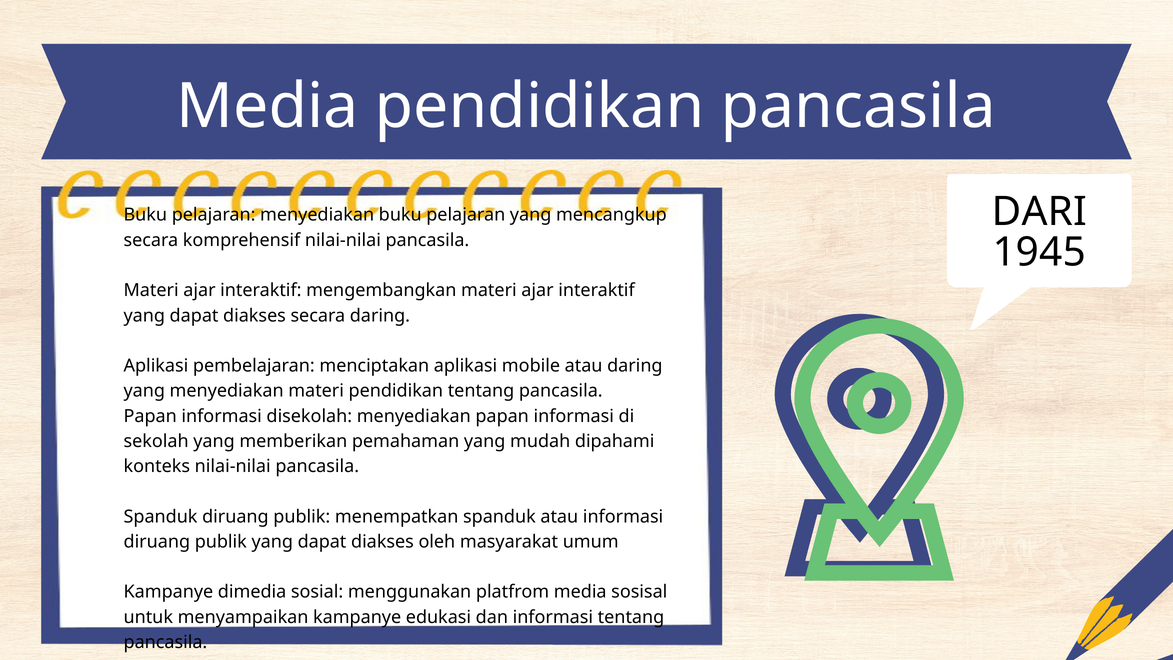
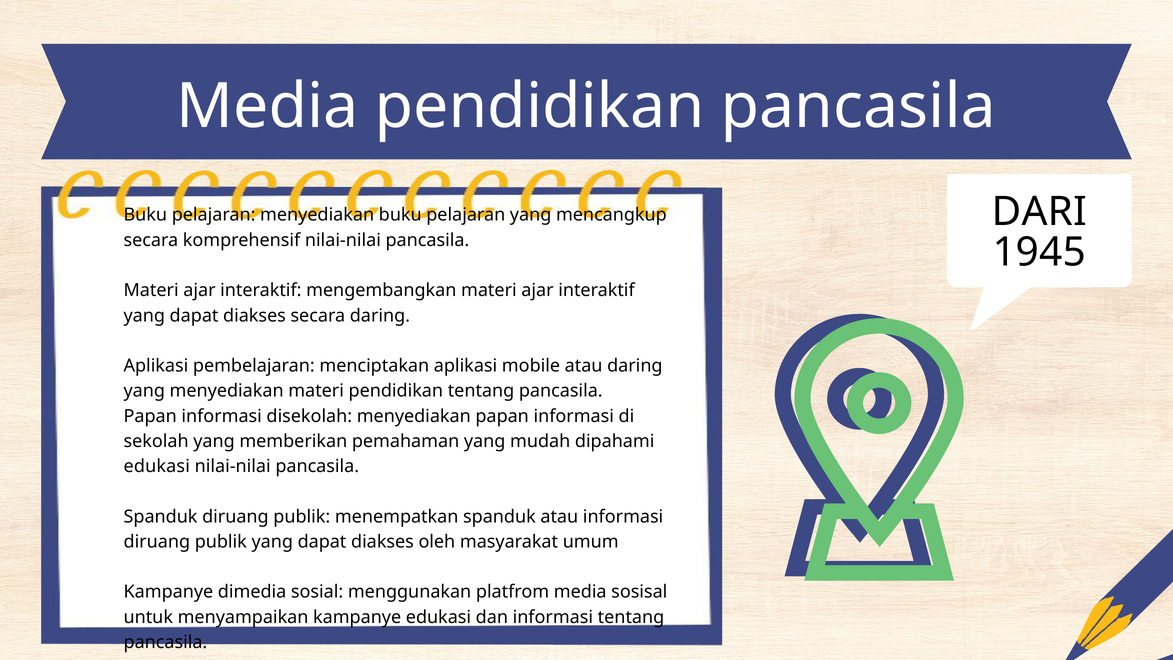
konteks at (157, 466): konteks -> edukasi
